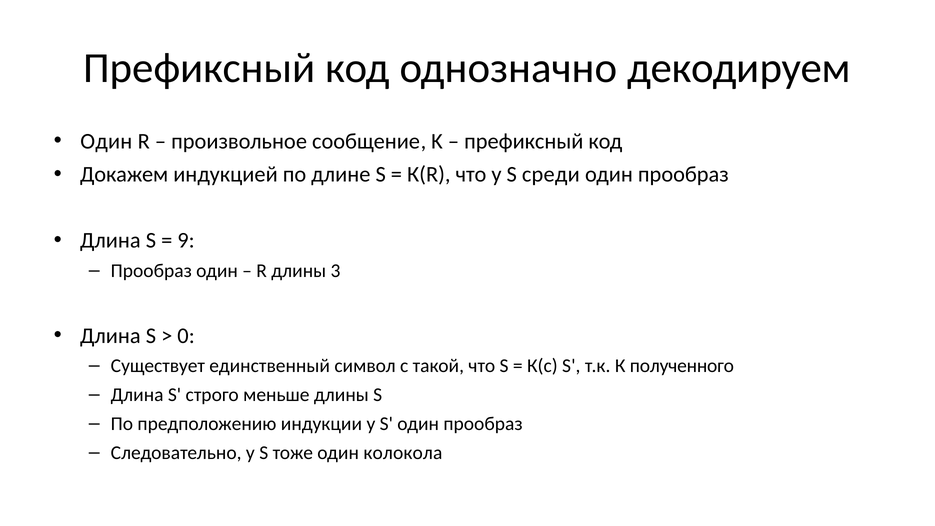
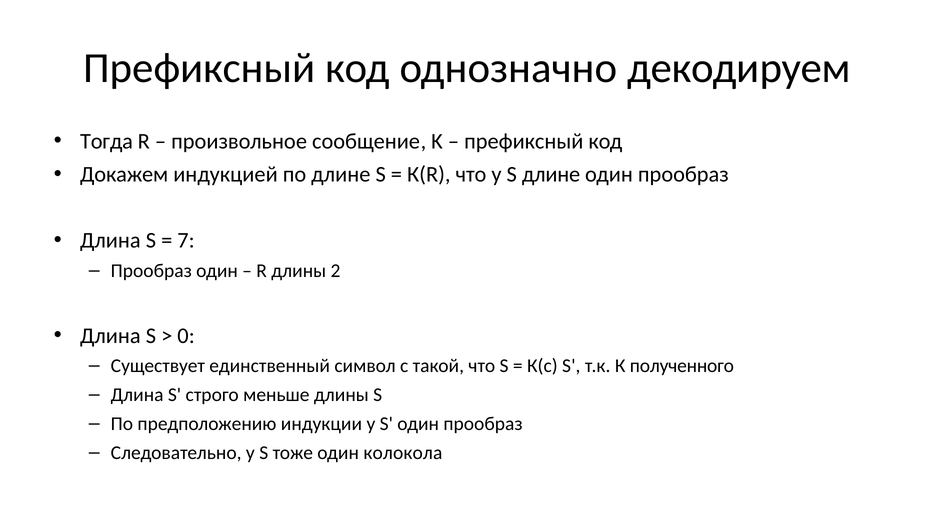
Один at (106, 141): Один -> Тогда
S среди: среди -> длине
9: 9 -> 7
3: 3 -> 2
